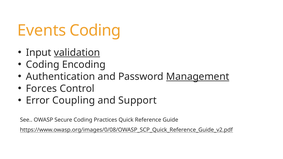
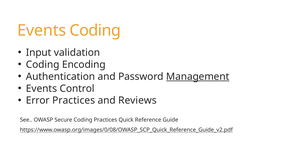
validation underline: present -> none
Forces at (41, 89): Forces -> Events
Error Coupling: Coupling -> Practices
Support: Support -> Reviews
